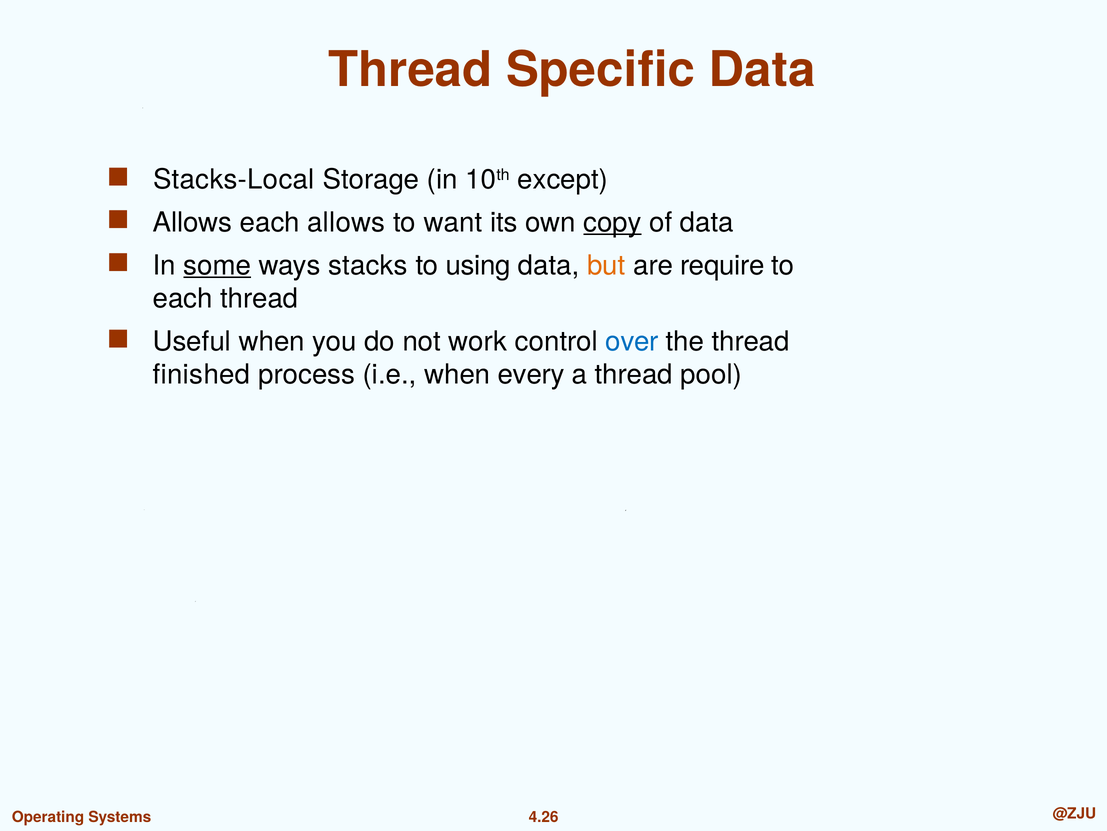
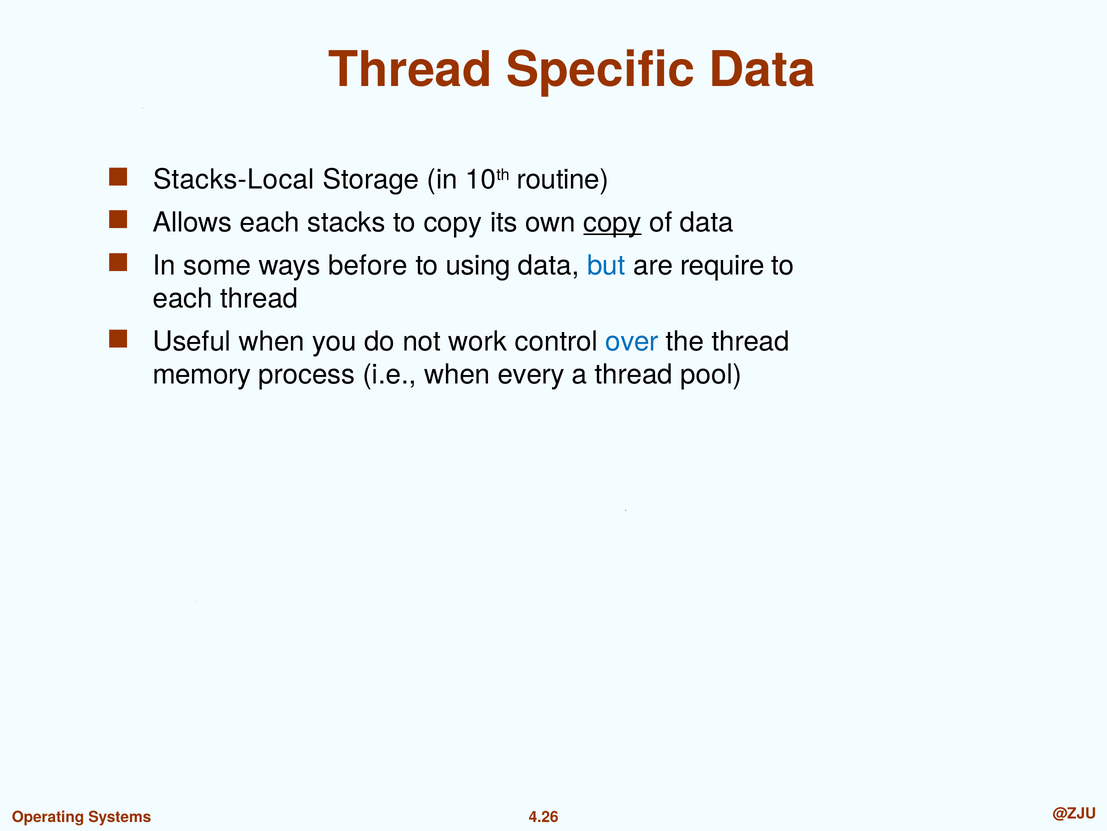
except: except -> routine
each allows: allows -> stacks
to want: want -> copy
some underline: present -> none
stacks: stacks -> before
but colour: orange -> blue
finished: finished -> memory
